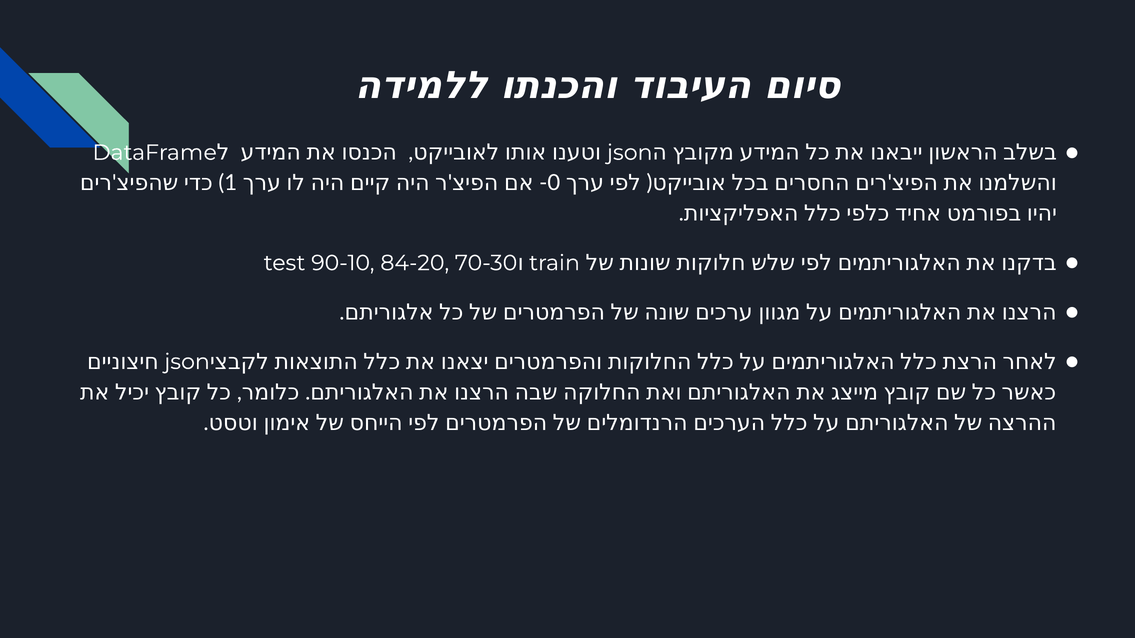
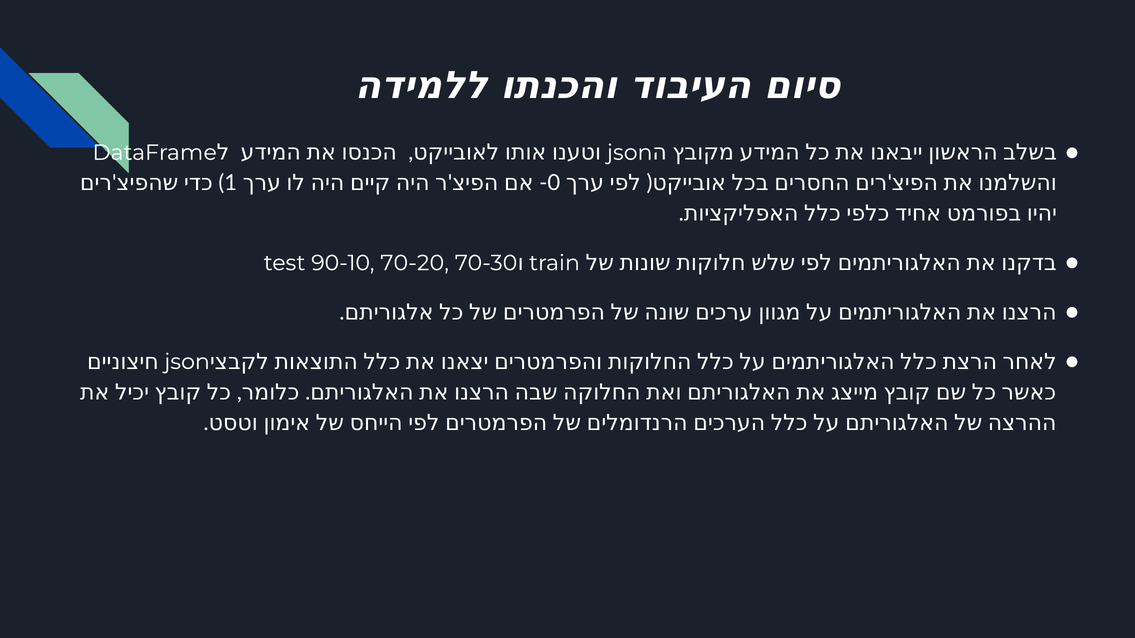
84-20: 84-20 -> 70-20
